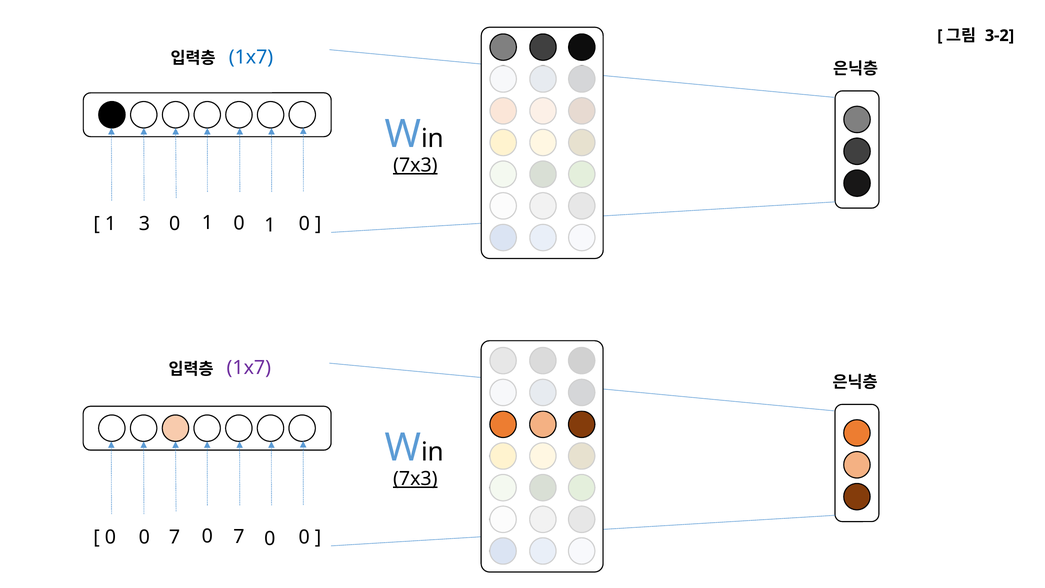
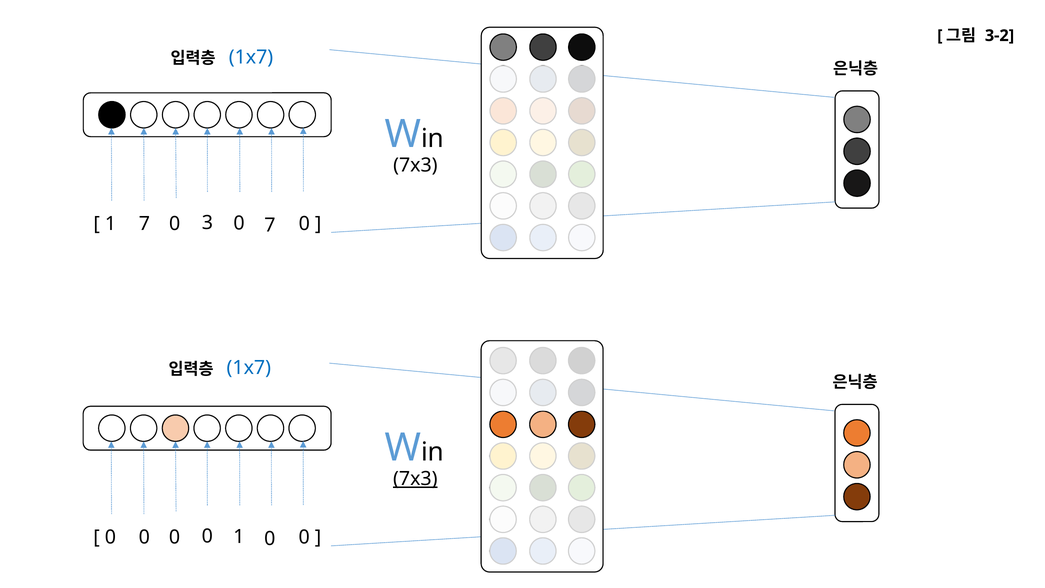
7x3 at (415, 165) underline: present -> none
1 3: 3 -> 7
1 at (207, 223): 1 -> 3
1 at (270, 225): 1 -> 7
1x7 at (249, 368) colour: purple -> blue
7 at (175, 537): 7 -> 0
7 at (239, 537): 7 -> 1
